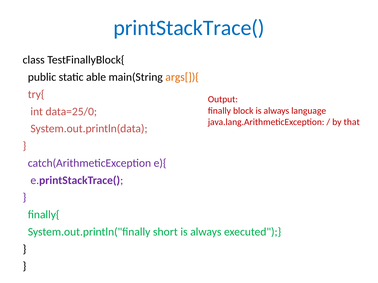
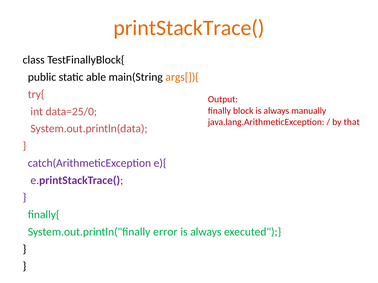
printStackTrace( colour: blue -> orange
language: language -> manually
short: short -> error
